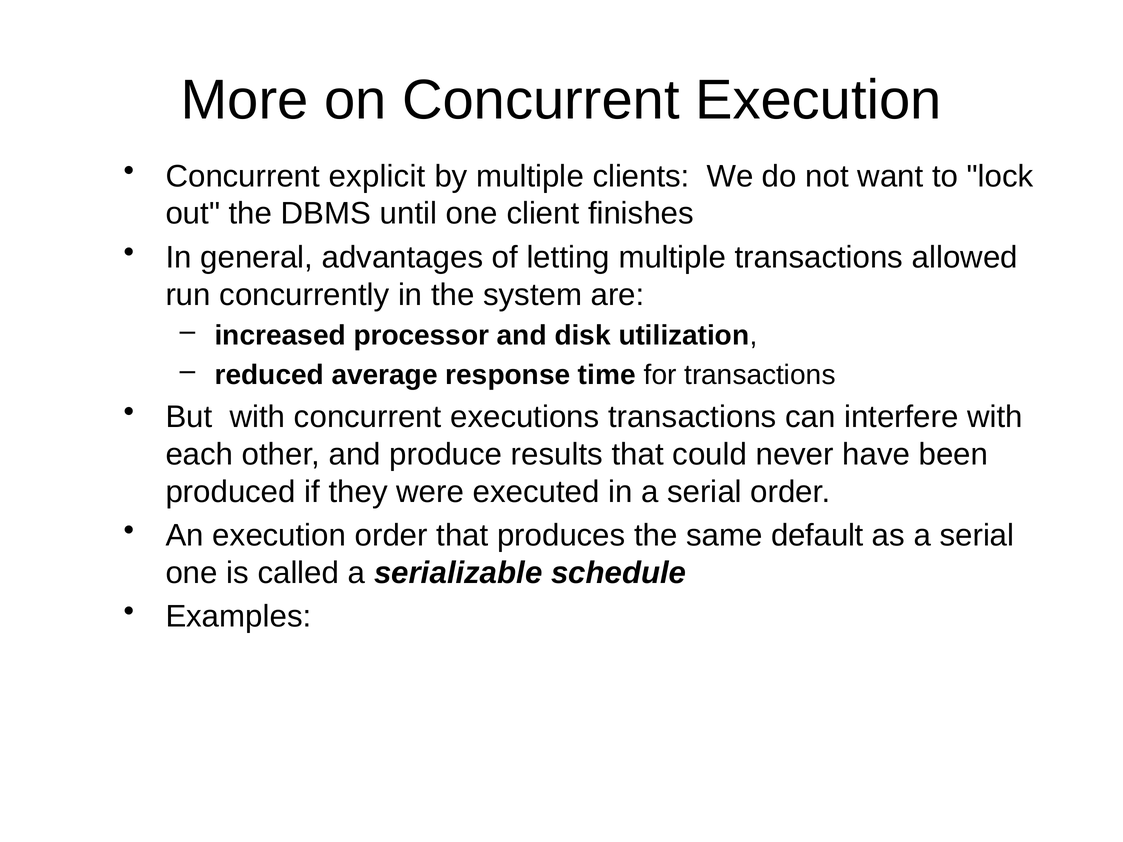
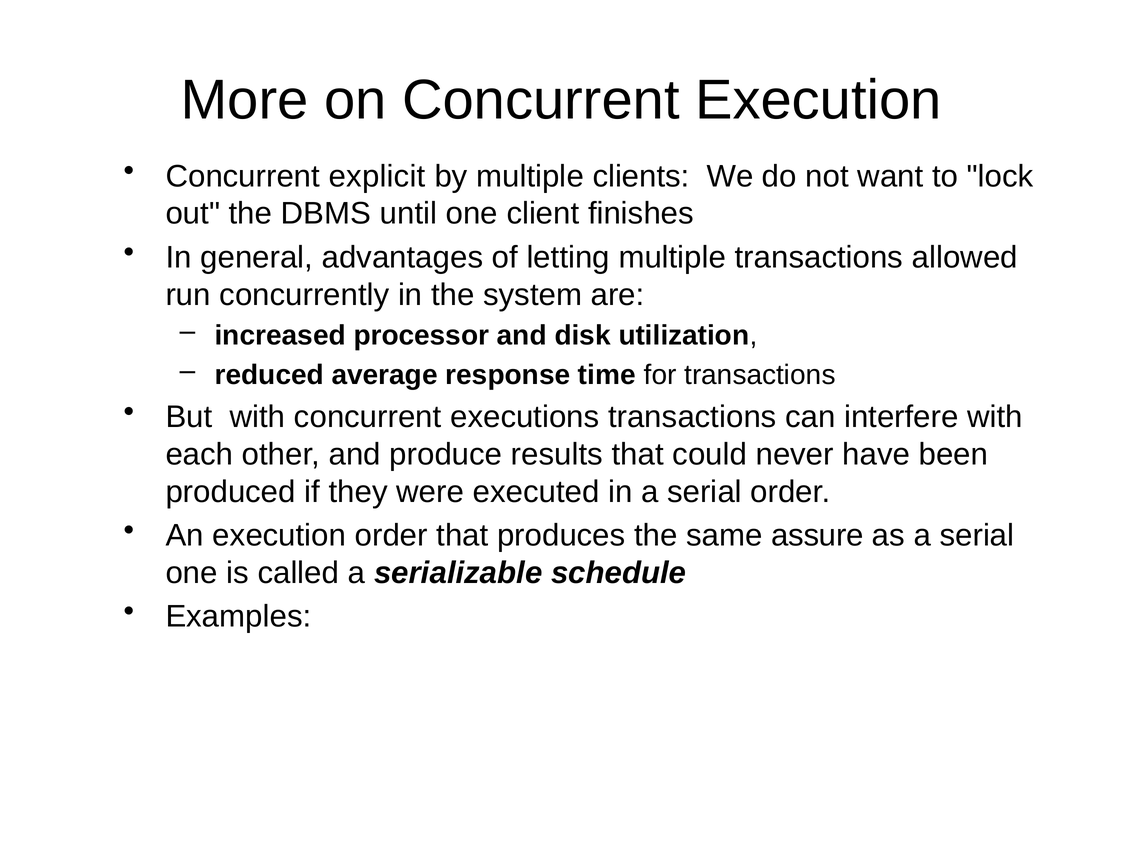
default: default -> assure
